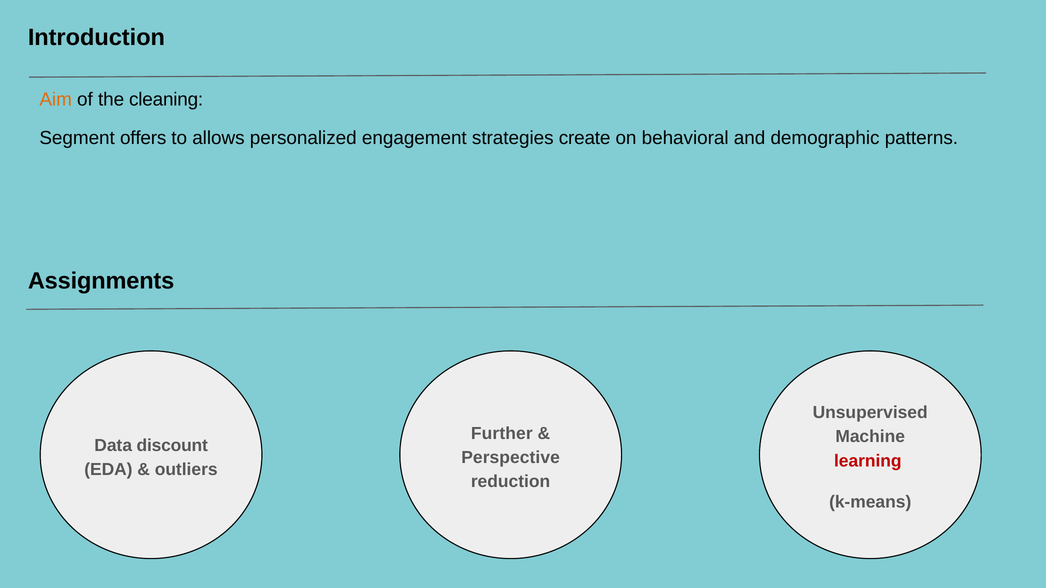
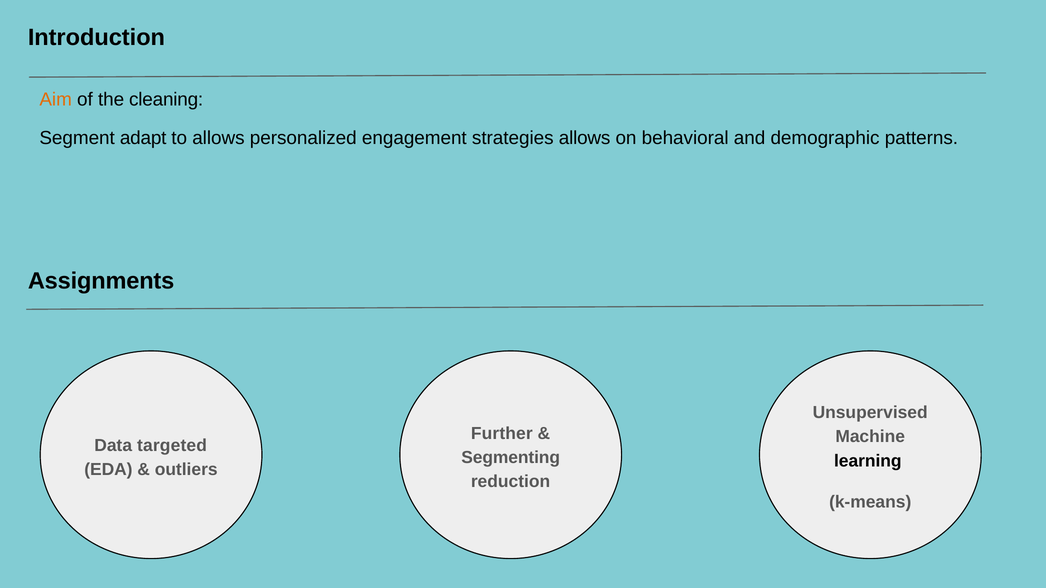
offers: offers -> adapt
strategies create: create -> allows
discount: discount -> targeted
Perspective: Perspective -> Segmenting
learning colour: red -> black
